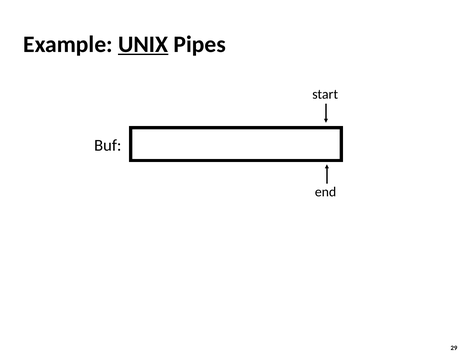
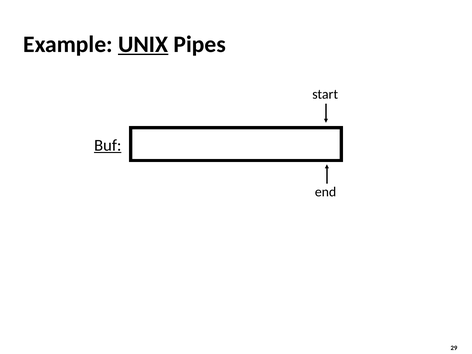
Buf underline: none -> present
